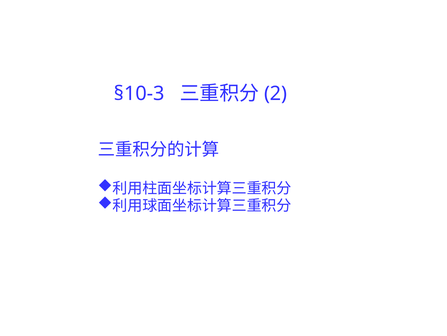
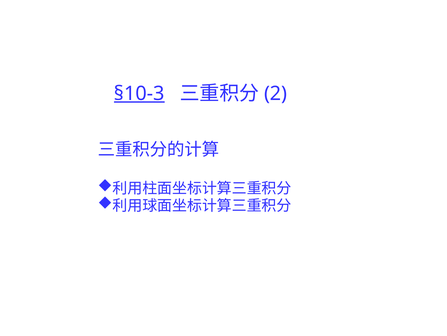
§10-3 underline: none -> present
